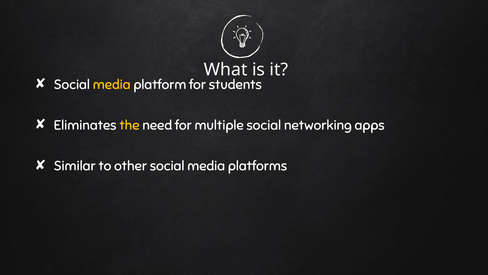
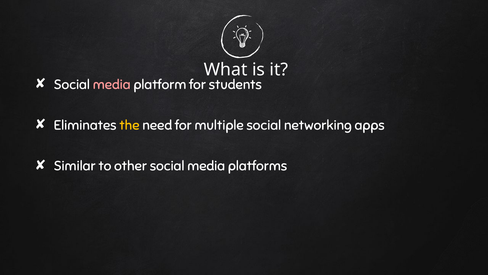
media at (112, 84) colour: yellow -> pink
